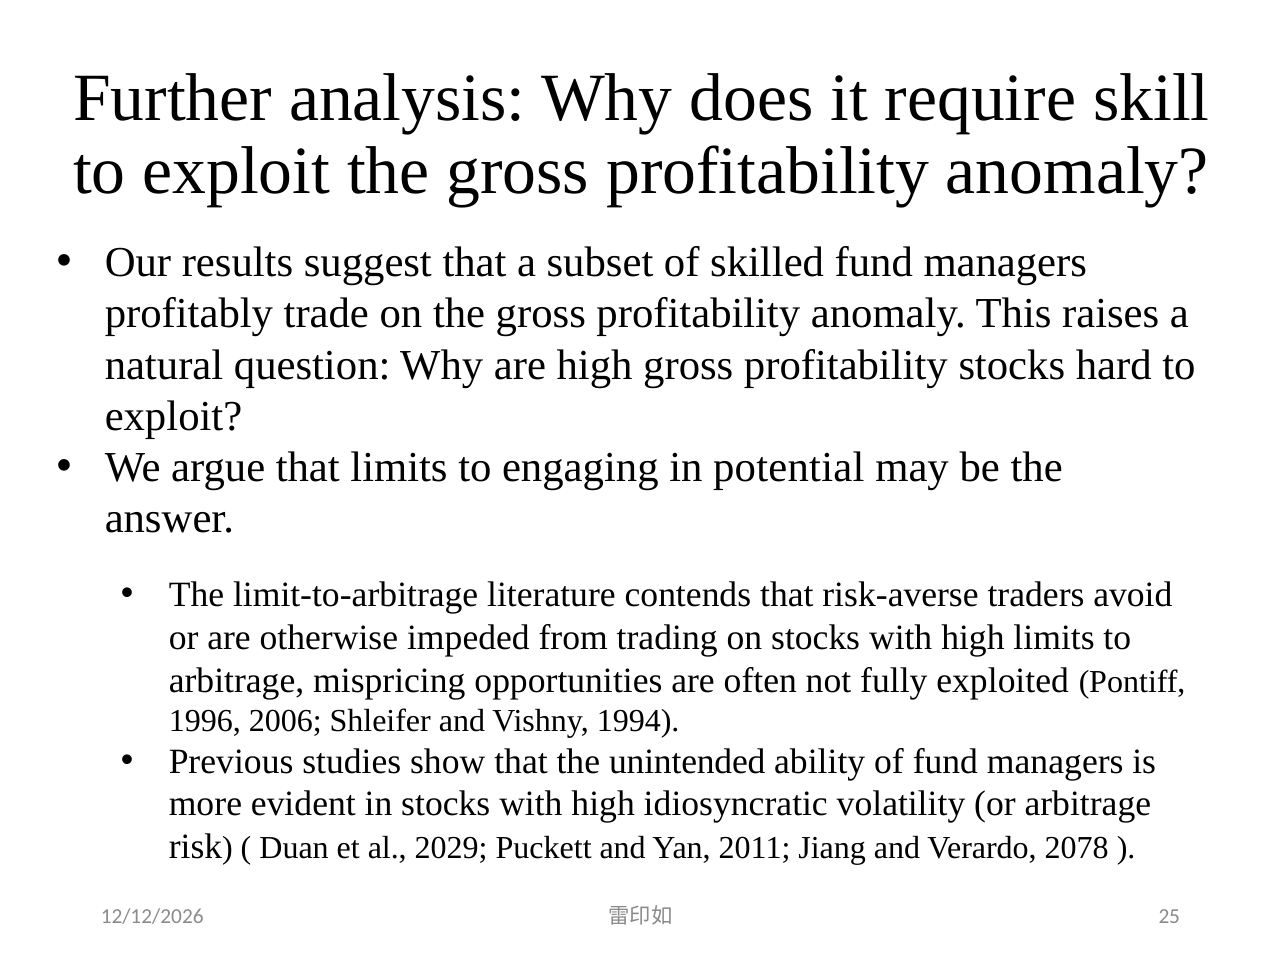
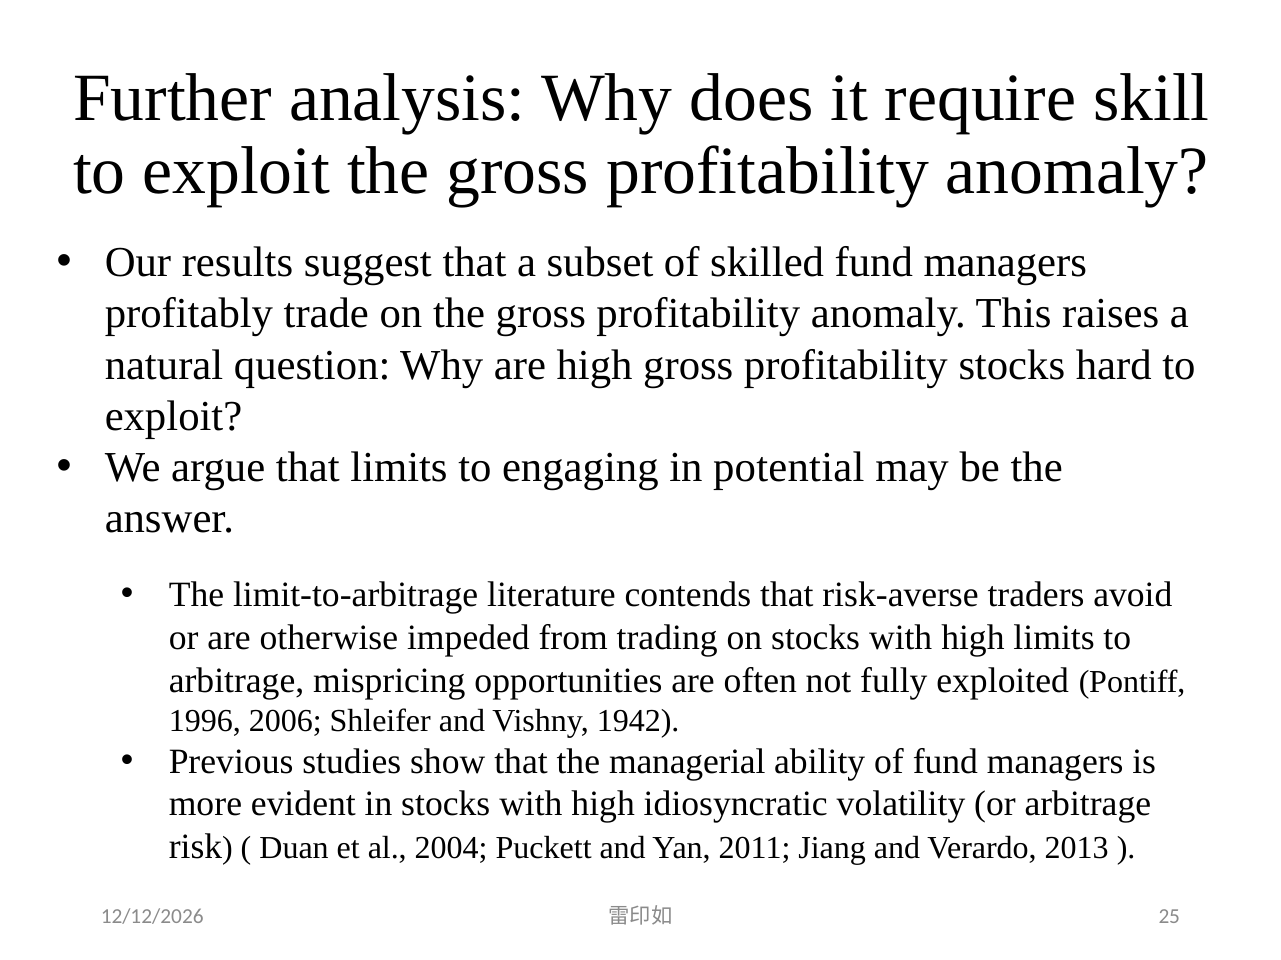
1994: 1994 -> 1942
unintended: unintended -> managerial
2029: 2029 -> 2004
2078: 2078 -> 2013
